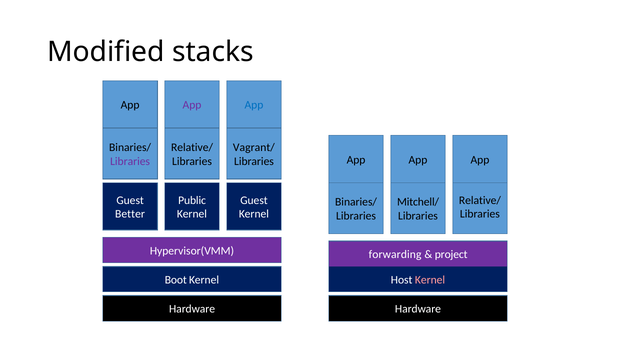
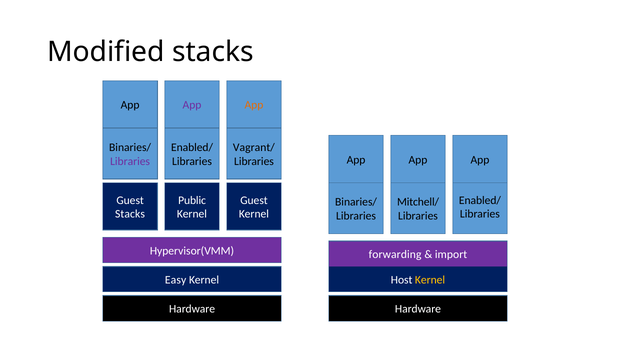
App at (254, 105) colour: blue -> orange
Relative/ at (192, 147): Relative/ -> Enabled/
Relative/ at (480, 200): Relative/ -> Enabled/
Better at (130, 214): Better -> Stacks
project: project -> import
Boot: Boot -> Easy
Kernel at (430, 280) colour: pink -> yellow
